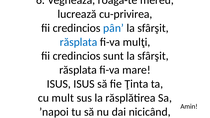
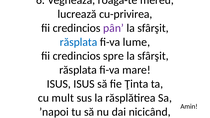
pânʼ colour: blue -> purple
mulţi: mulţi -> lume
sunt: sunt -> spre
